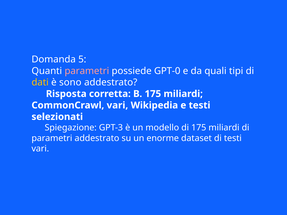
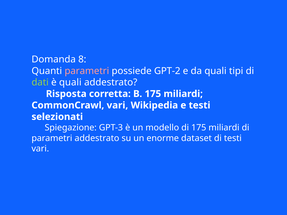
5: 5 -> 8
GPT-0: GPT-0 -> GPT-2
dati colour: yellow -> light green
è sono: sono -> quali
